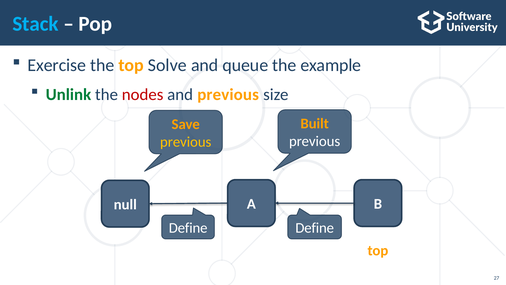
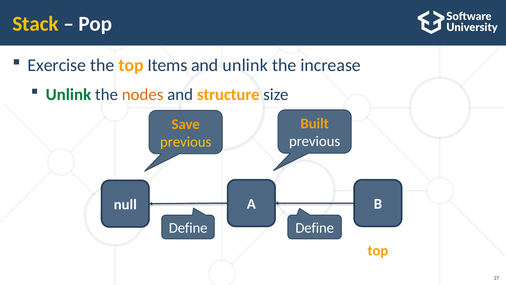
Stack colour: light blue -> yellow
Solve: Solve -> Items
and queue: queue -> unlink
example: example -> increase
nodes colour: red -> orange
and previous: previous -> structure
